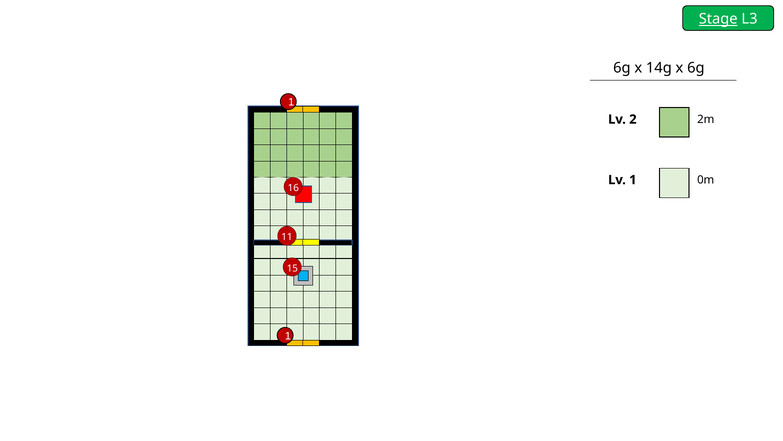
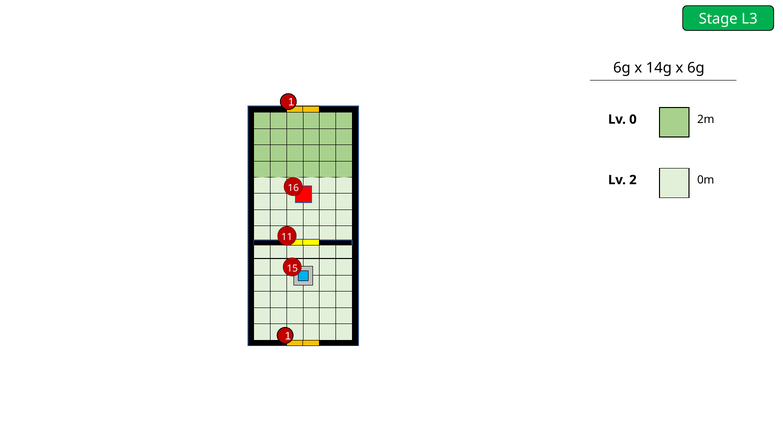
Stage underline: present -> none
2: 2 -> 0
Lv 1: 1 -> 2
